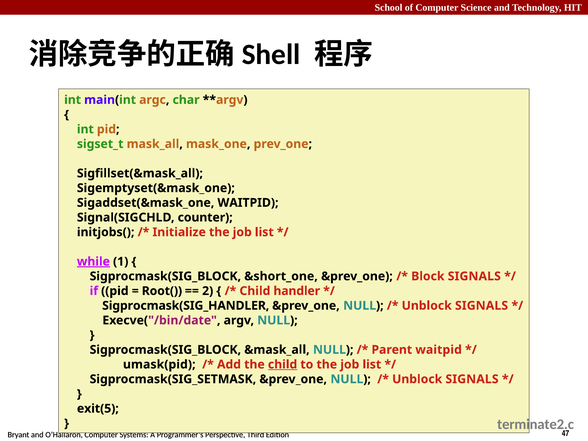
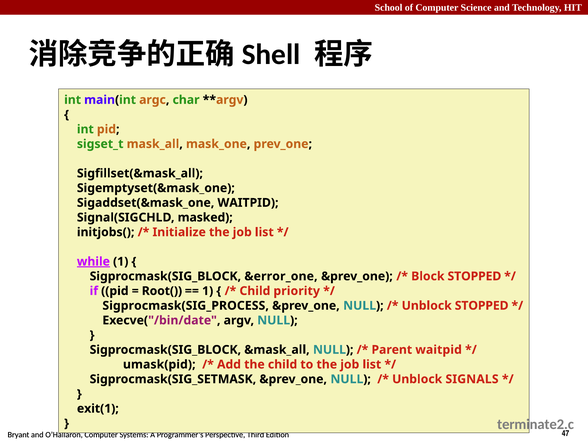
counter: counter -> masked
&short_one: &short_one -> &error_one
Block SIGNALS: SIGNALS -> STOPPED
2 at (208, 291): 2 -> 1
handler: handler -> priority
Sigprocmask(SIG_HANDLER: Sigprocmask(SIG_HANDLER -> Sigprocmask(SIG_PROCESS
SIGNALS at (482, 306): SIGNALS -> STOPPED
child at (283, 364) underline: present -> none
exit(5: exit(5 -> exit(1
